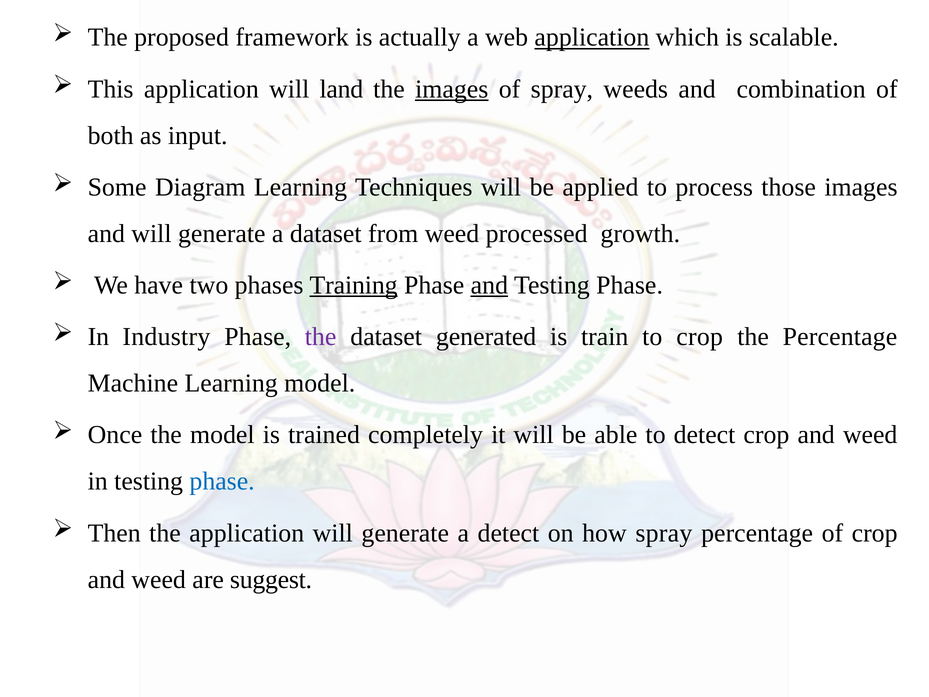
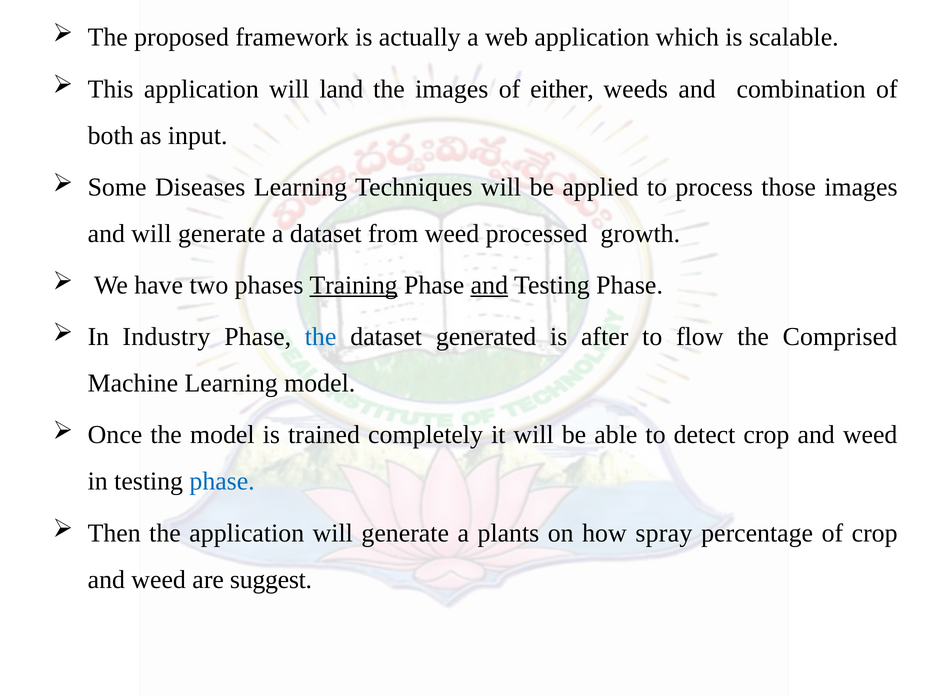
application at (592, 37) underline: present -> none
images at (452, 89) underline: present -> none
of spray: spray -> either
Diagram: Diagram -> Diseases
the at (321, 337) colour: purple -> blue
train: train -> after
to crop: crop -> flow
the Percentage: Percentage -> Comprised
a detect: detect -> plants
